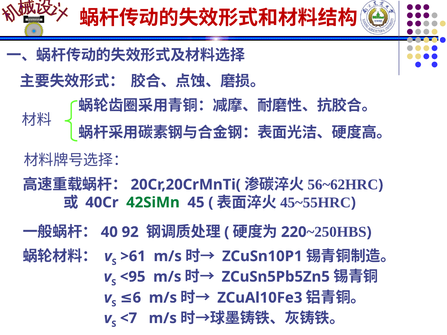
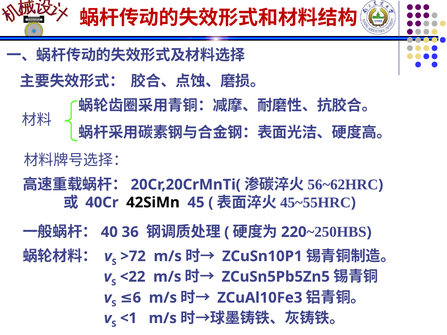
42SiMn colour: green -> black
92: 92 -> 36
>61: >61 -> >72
<95: <95 -> <22
<7: <7 -> <1
